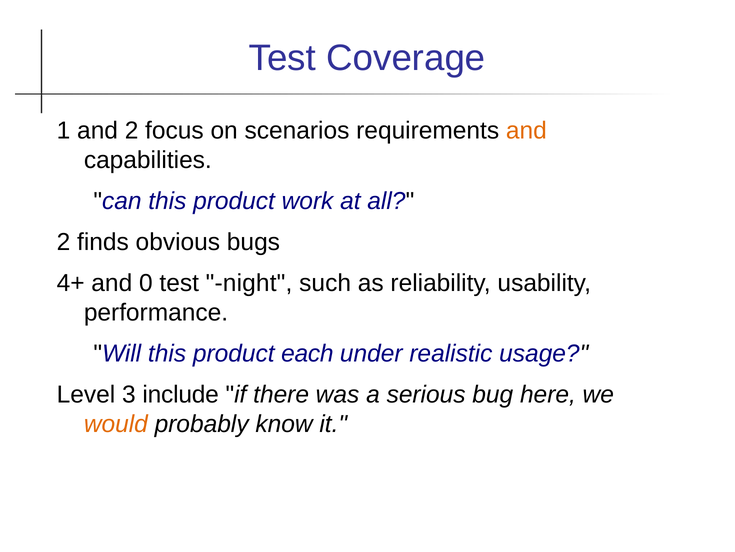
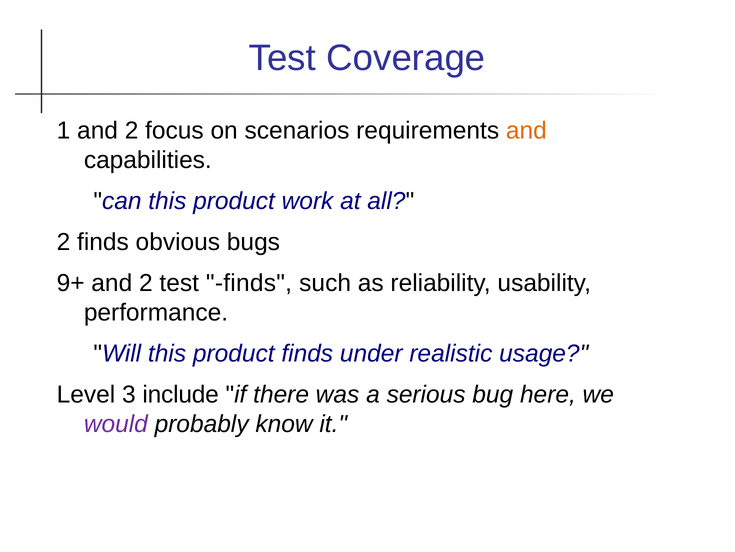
4+: 4+ -> 9+
0 at (146, 283): 0 -> 2
test night: night -> finds
product each: each -> finds
would colour: orange -> purple
